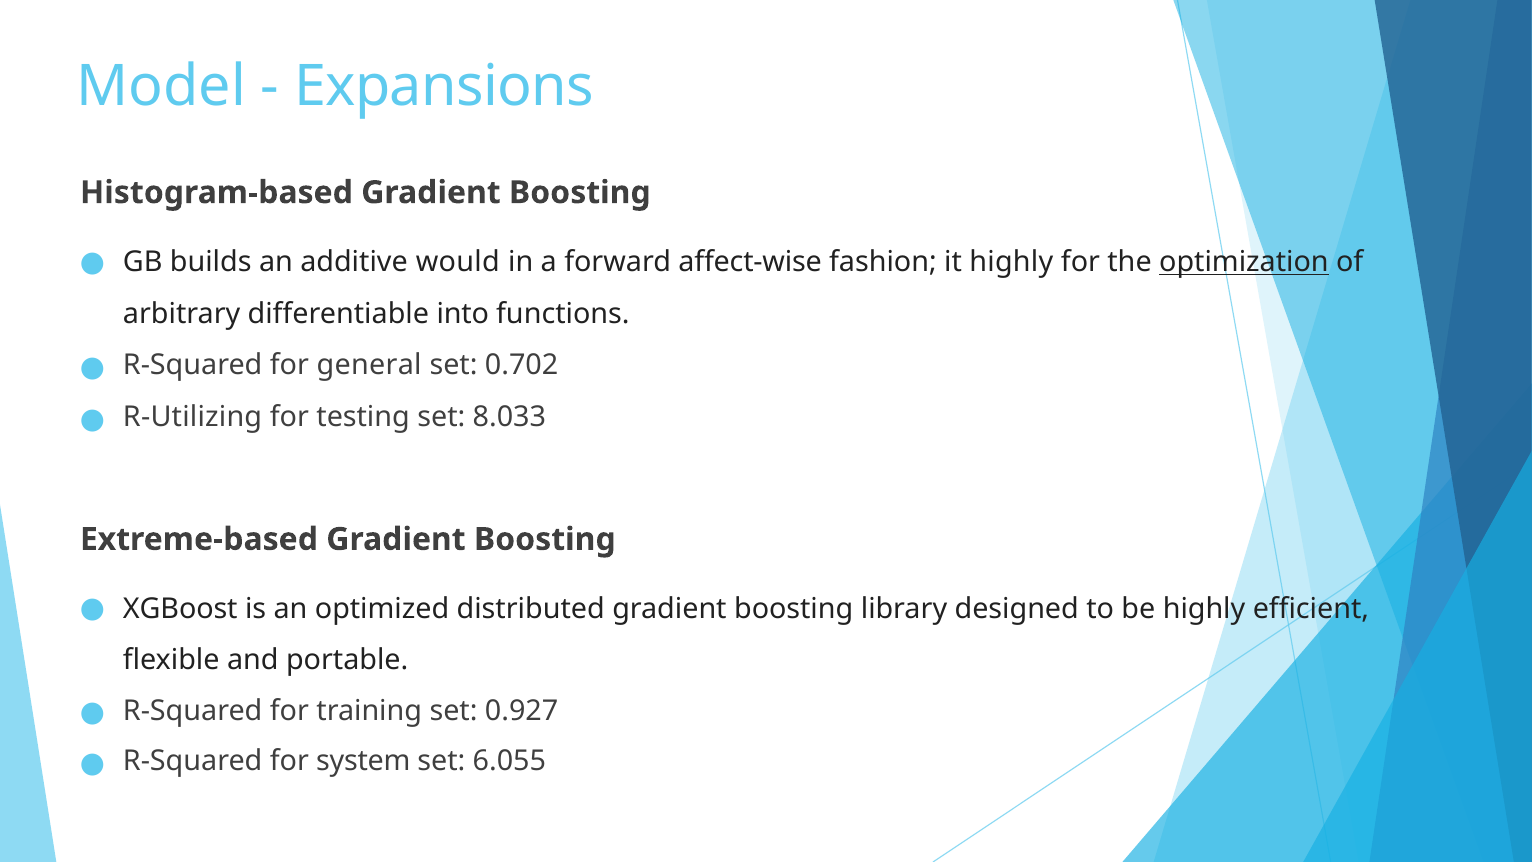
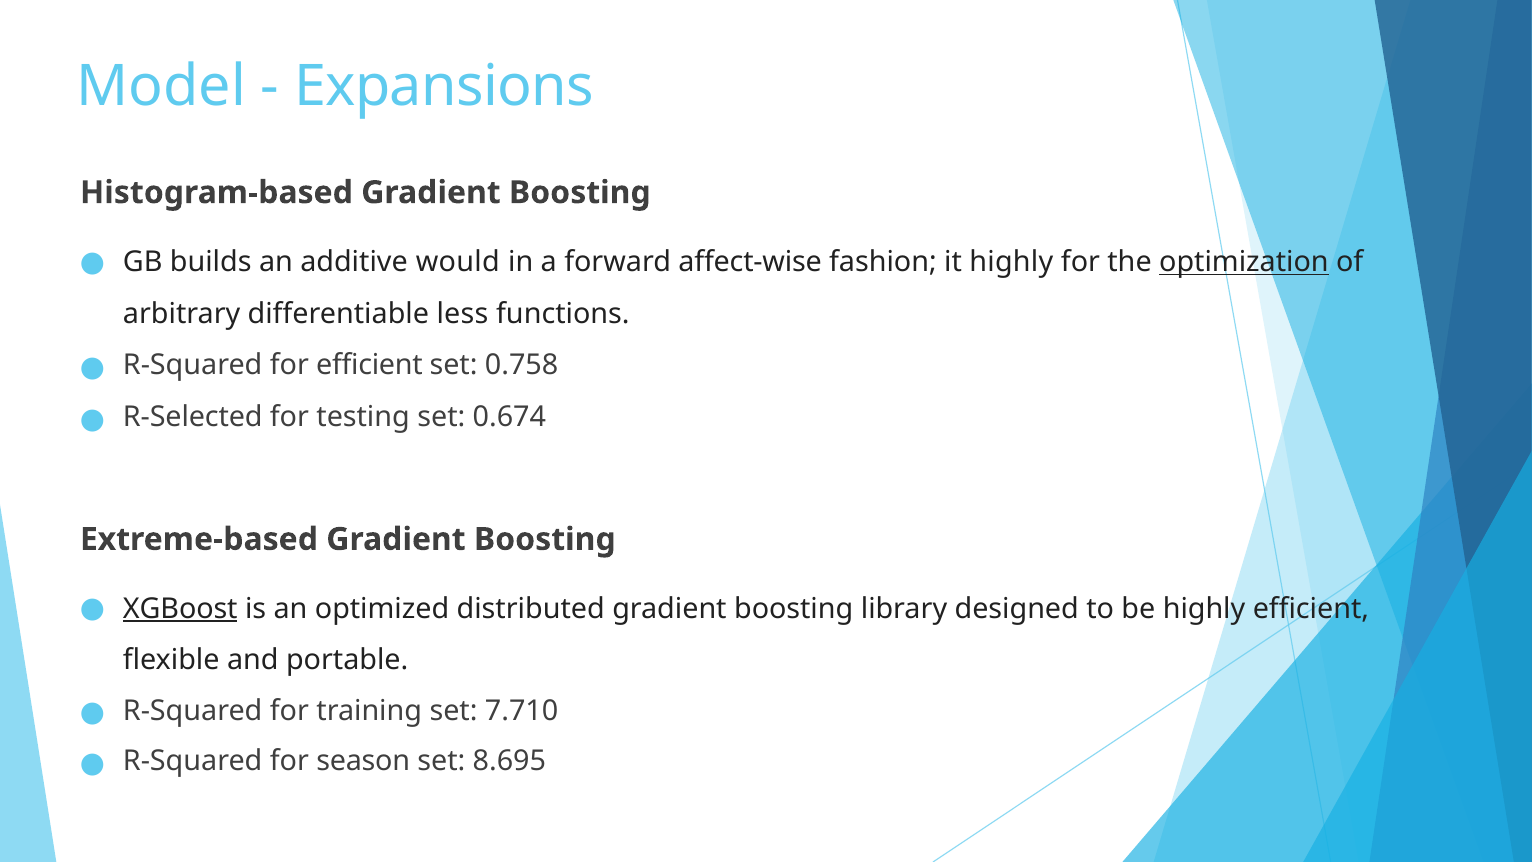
into: into -> less
for general: general -> efficient
0.702: 0.702 -> 0.758
R-Utilizing: R-Utilizing -> R-Selected
8.033: 8.033 -> 0.674
XGBoost underline: none -> present
0.927: 0.927 -> 7.710
system: system -> season
6.055: 6.055 -> 8.695
